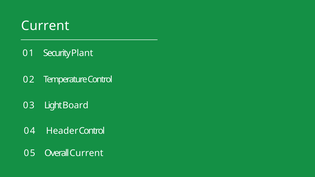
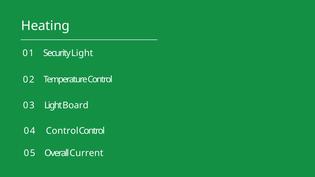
Current at (45, 26): Current -> Heating
Security Plant: Plant -> Light
04 Header: Header -> Control
